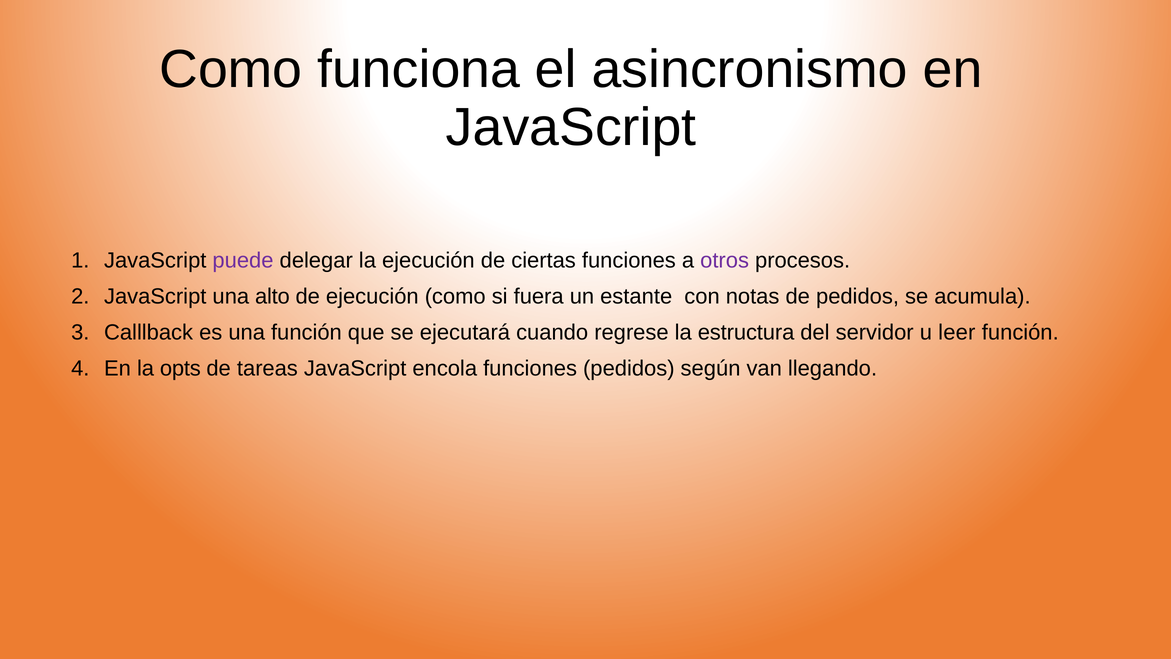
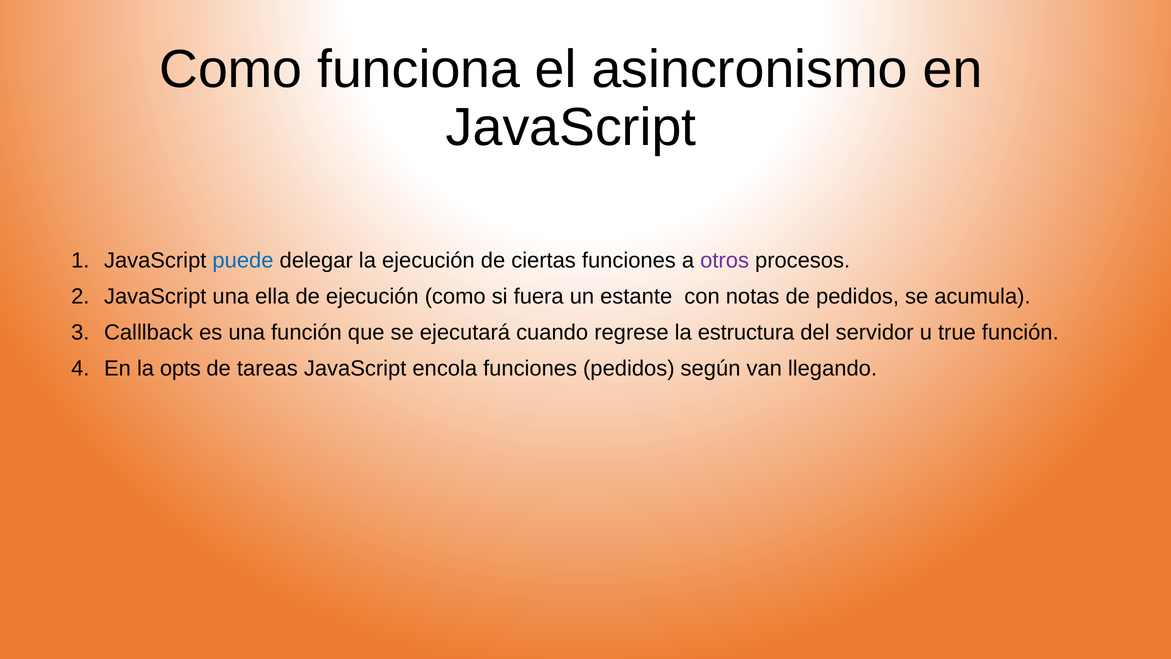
puede colour: purple -> blue
alto: alto -> ella
leer: leer -> true
